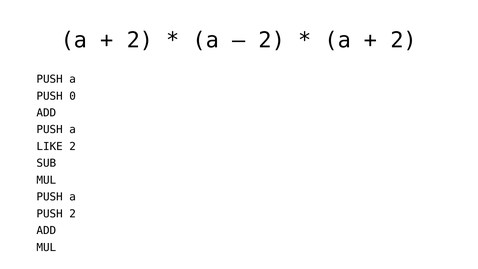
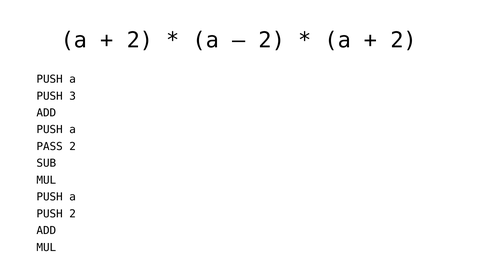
0: 0 -> 3
LIKE: LIKE -> PASS
